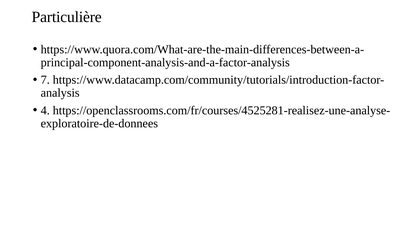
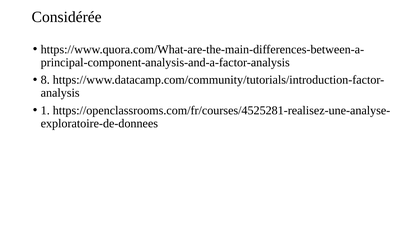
Particulière: Particulière -> Considérée
7: 7 -> 8
4: 4 -> 1
